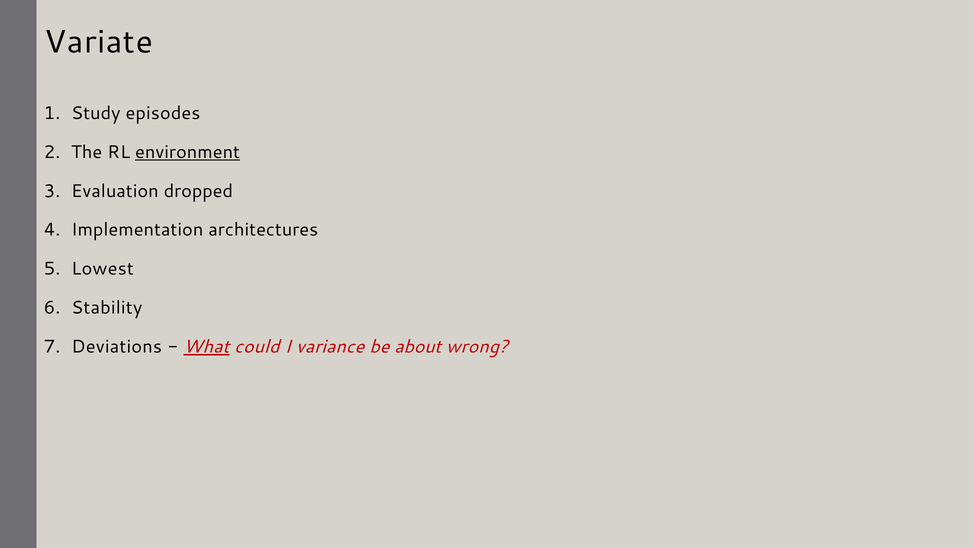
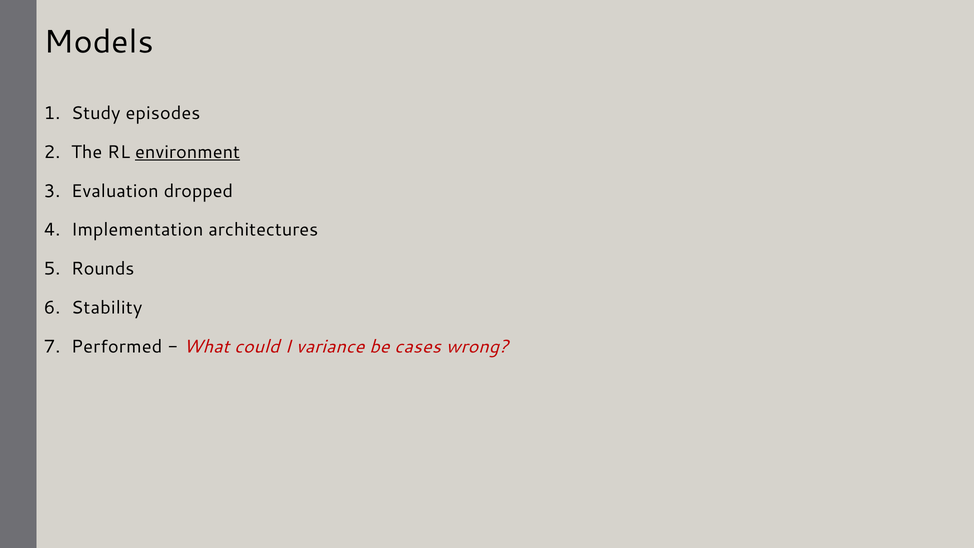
Variate: Variate -> Models
Lowest: Lowest -> Rounds
Deviations: Deviations -> Performed
What underline: present -> none
about: about -> cases
